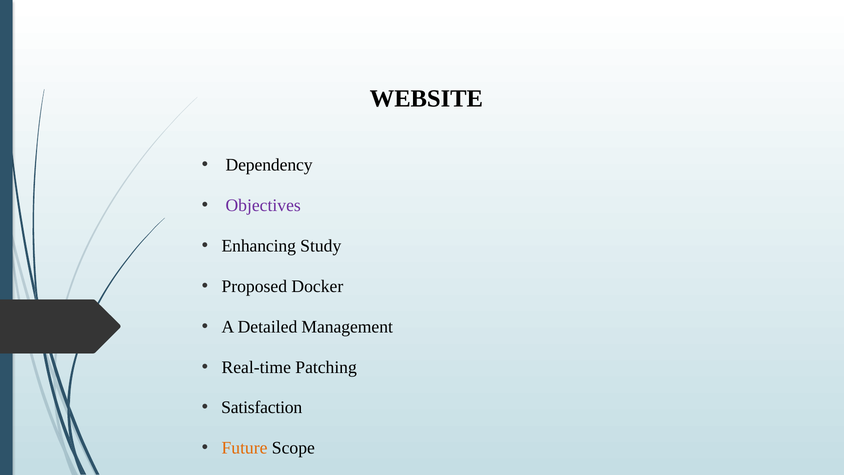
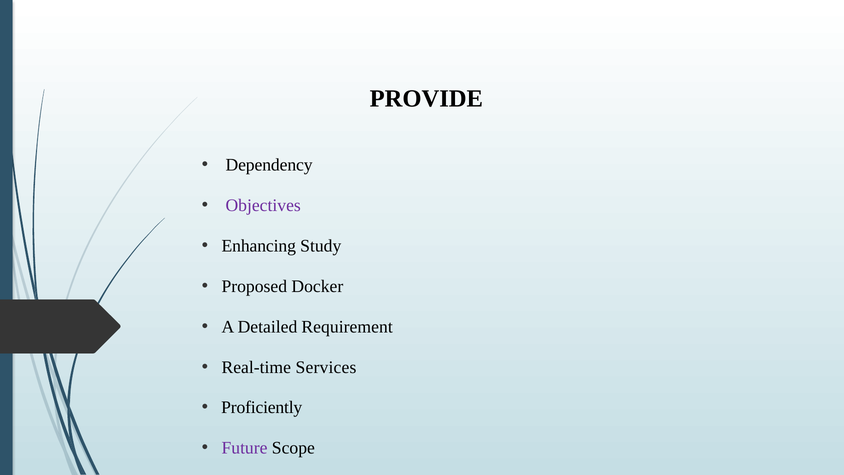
WEBSITE: WEBSITE -> PROVIDE
Management: Management -> Requirement
Patching: Patching -> Services
Satisfaction: Satisfaction -> Proficiently
Future colour: orange -> purple
